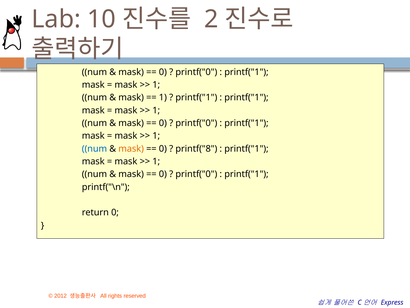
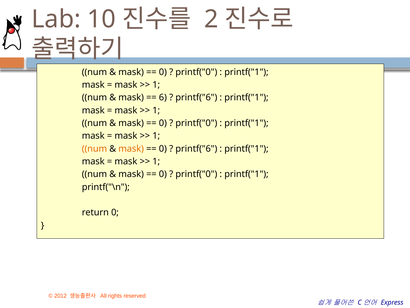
1 at (163, 97): 1 -> 6
printf("1 at (196, 97): printf("1 -> printf("6
num at (94, 148) colour: blue -> orange
printf("8 at (196, 148): printf("8 -> printf("6
